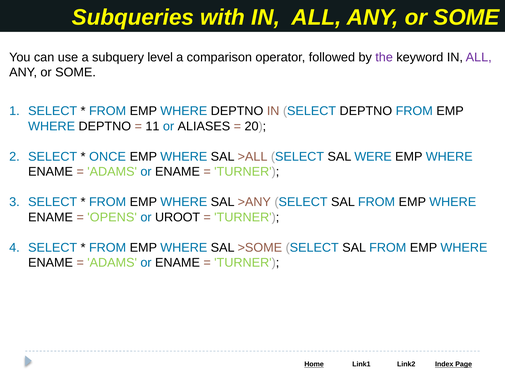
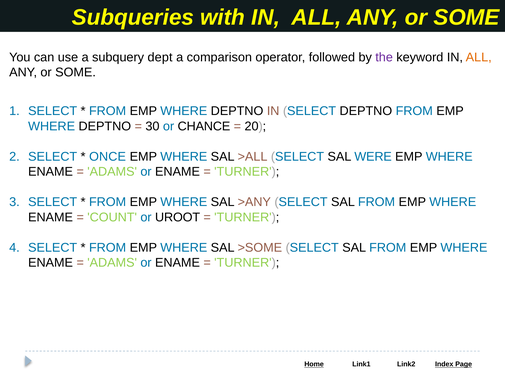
level: level -> dept
ALL at (479, 57) colour: purple -> orange
11: 11 -> 30
ALIASES: ALIASES -> CHANCE
OPENS: OPENS -> COUNT
